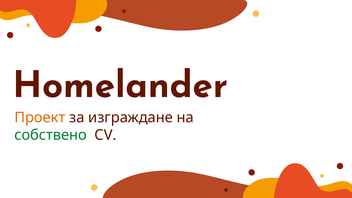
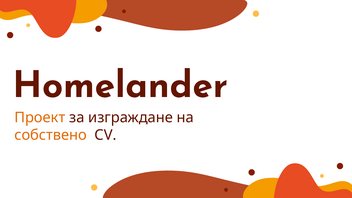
собствено colour: green -> orange
